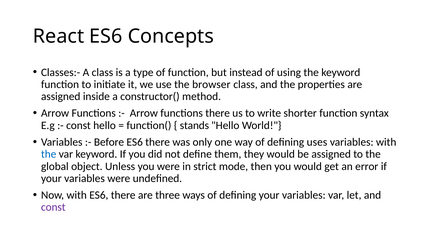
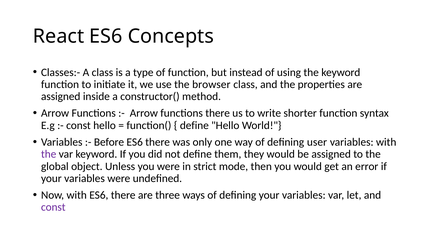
stands at (194, 125): stands -> define
uses: uses -> user
the at (49, 154) colour: blue -> purple
